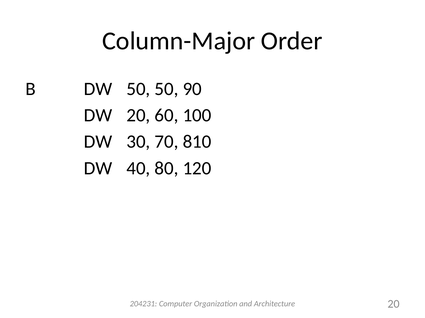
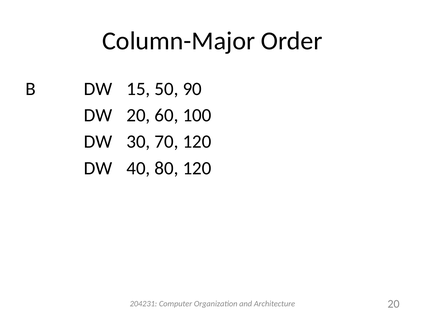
DW 50: 50 -> 15
70 810: 810 -> 120
